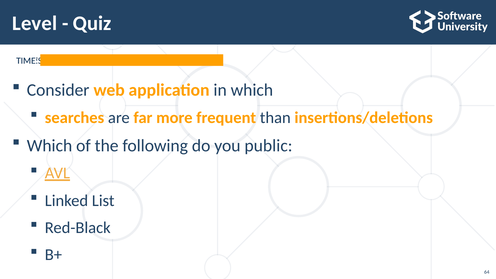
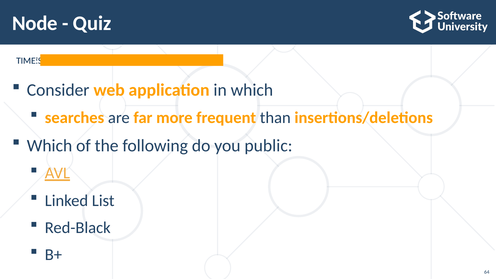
Level: Level -> Node
